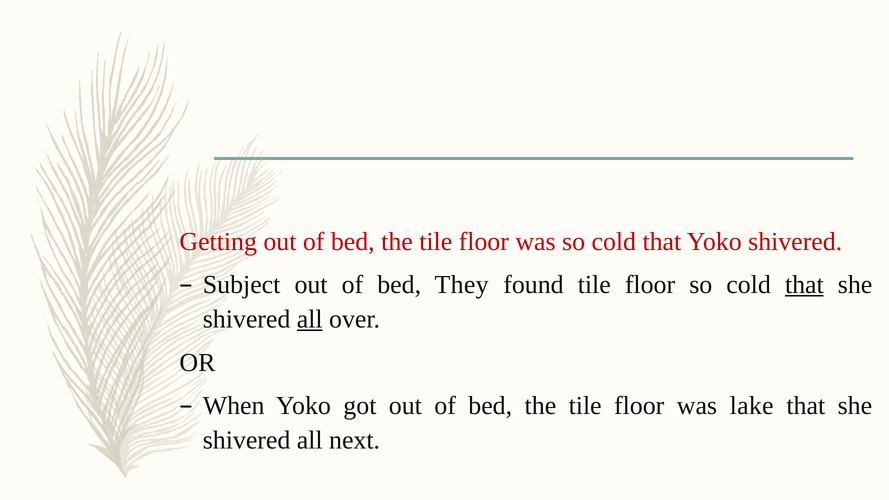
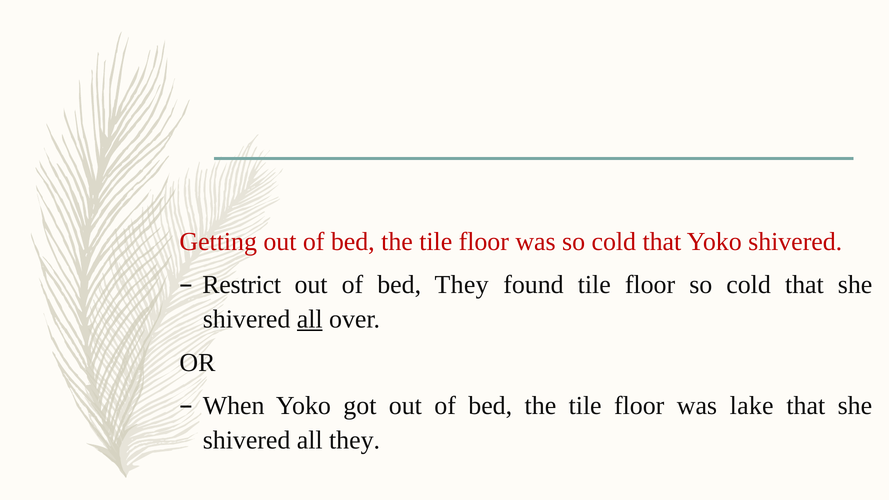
Subject: Subject -> Restrict
that at (804, 285) underline: present -> none
all next: next -> they
